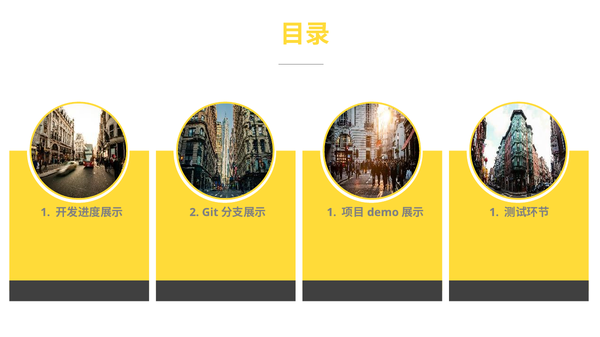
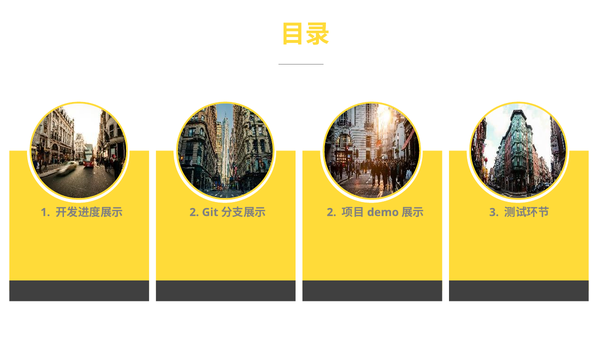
1 at (332, 213): 1 -> 2
1 at (494, 213): 1 -> 3
